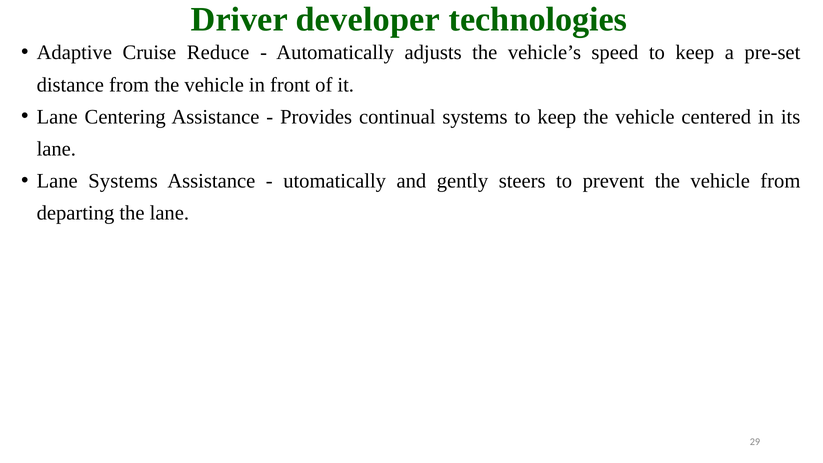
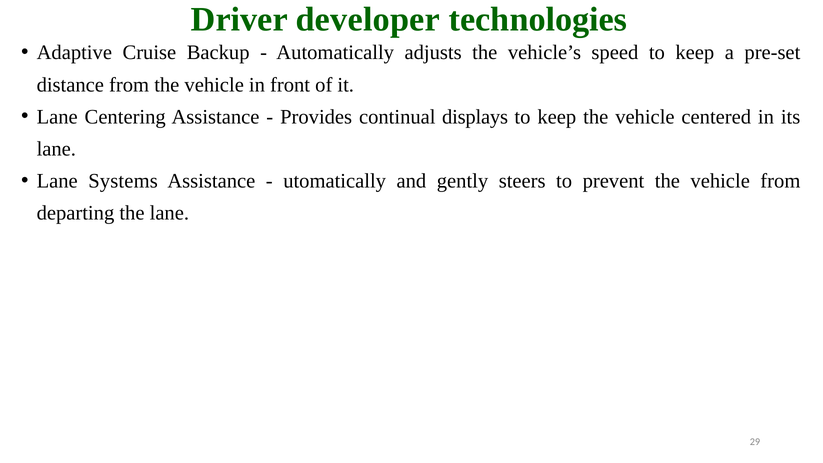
Reduce: Reduce -> Backup
continual systems: systems -> displays
